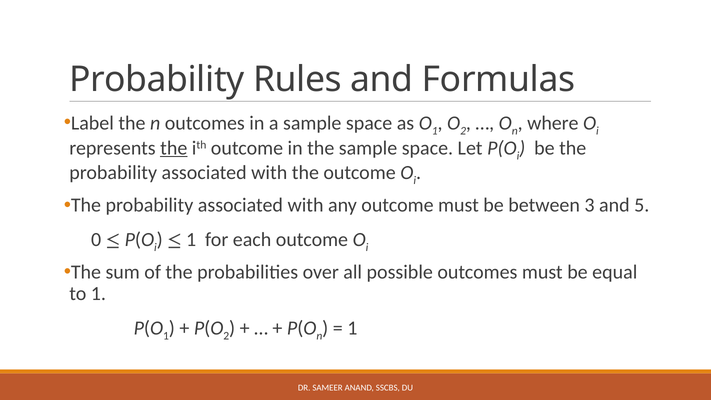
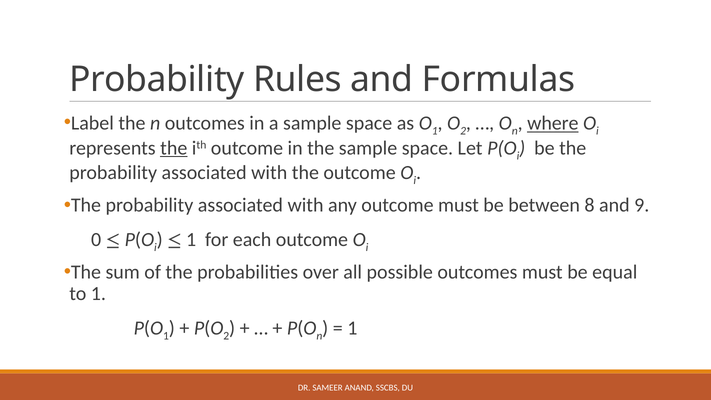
where underline: none -> present
3: 3 -> 8
5: 5 -> 9
